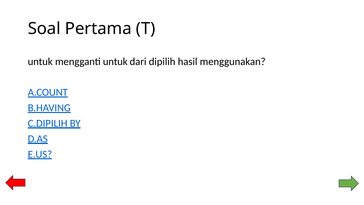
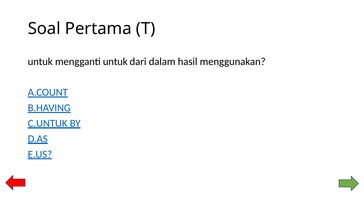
dipilih: dipilih -> dalam
C.DIPILIH: C.DIPILIH -> C.UNTUK
